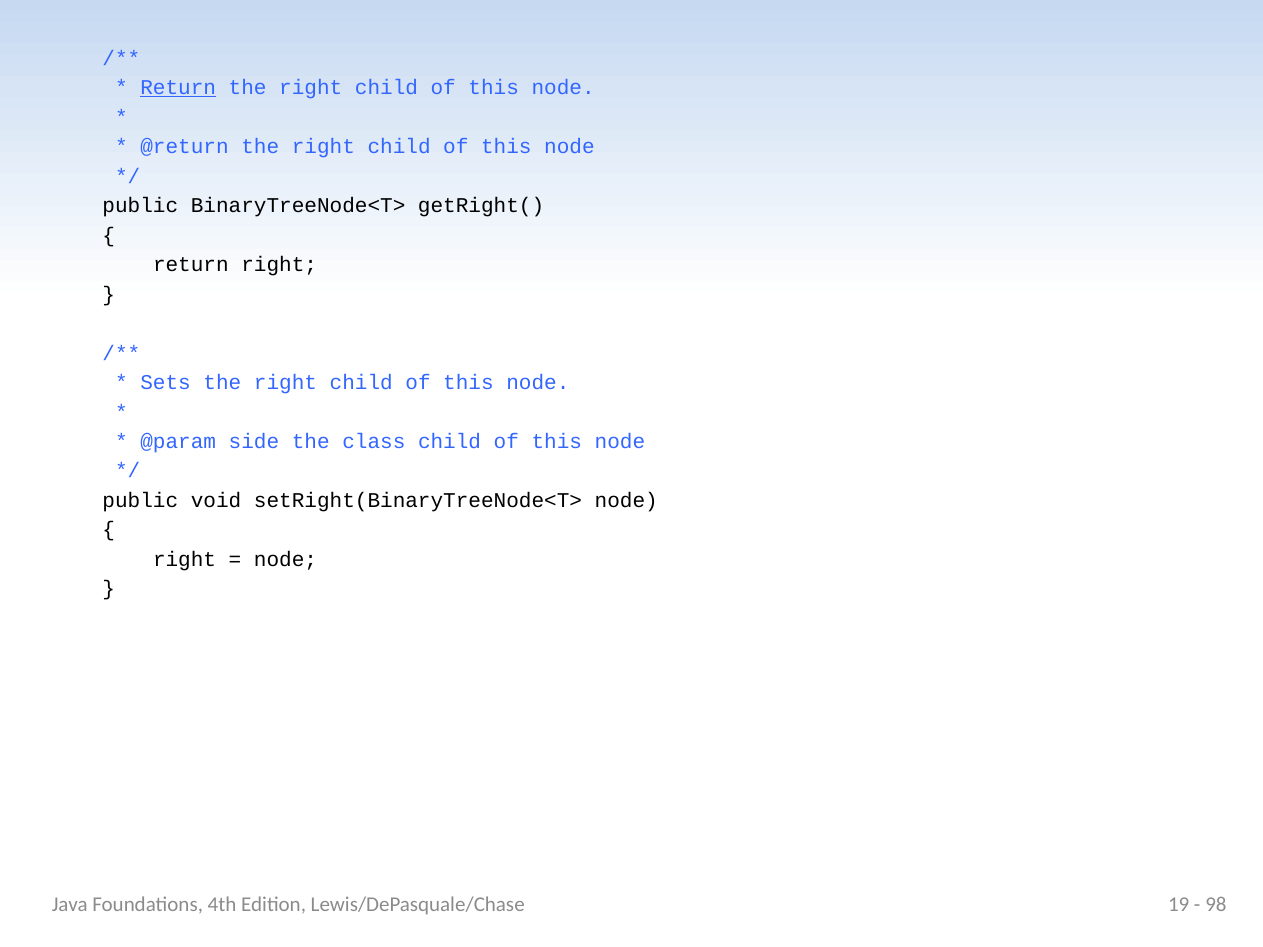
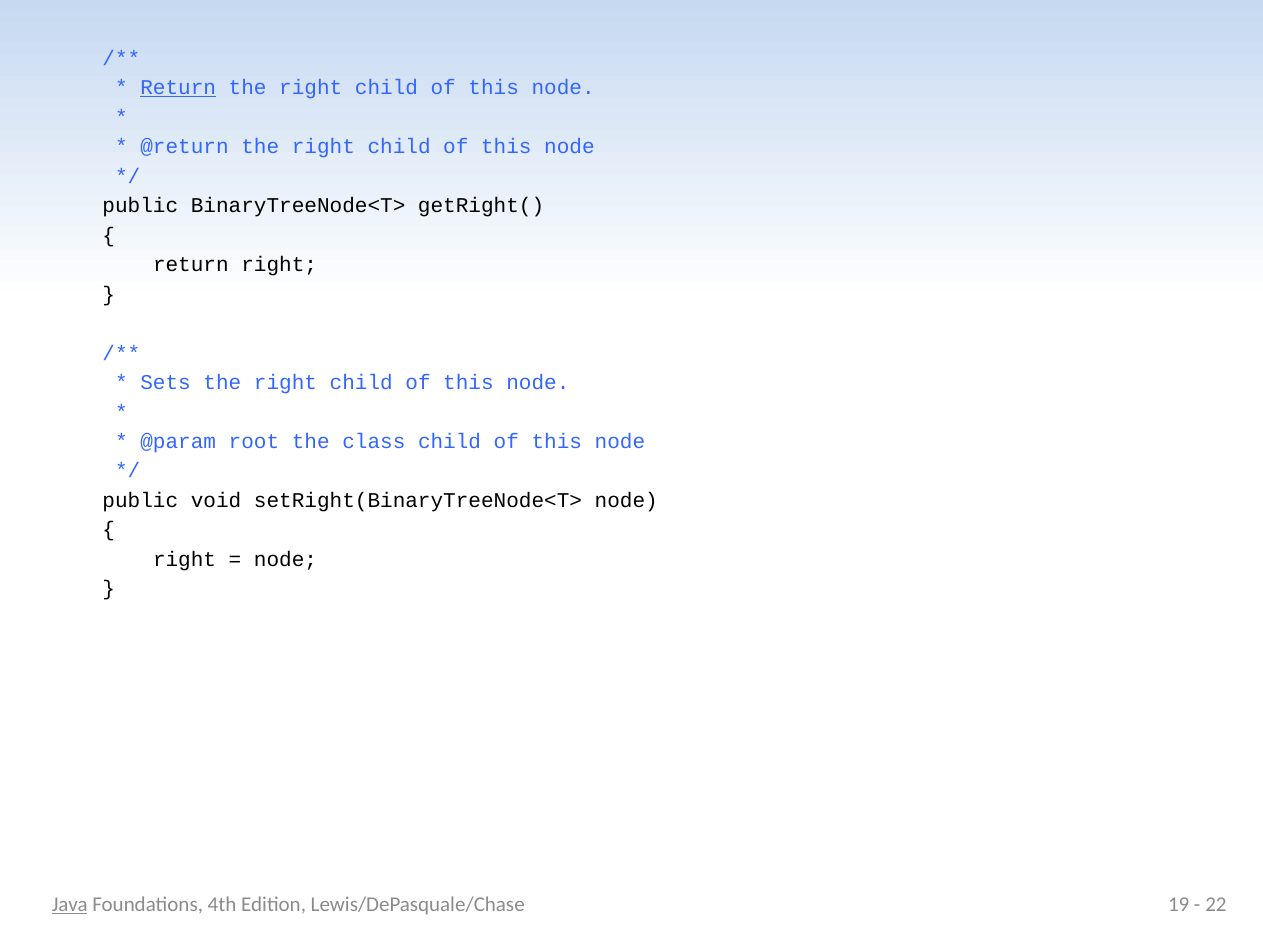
side: side -> root
Java underline: none -> present
98: 98 -> 22
